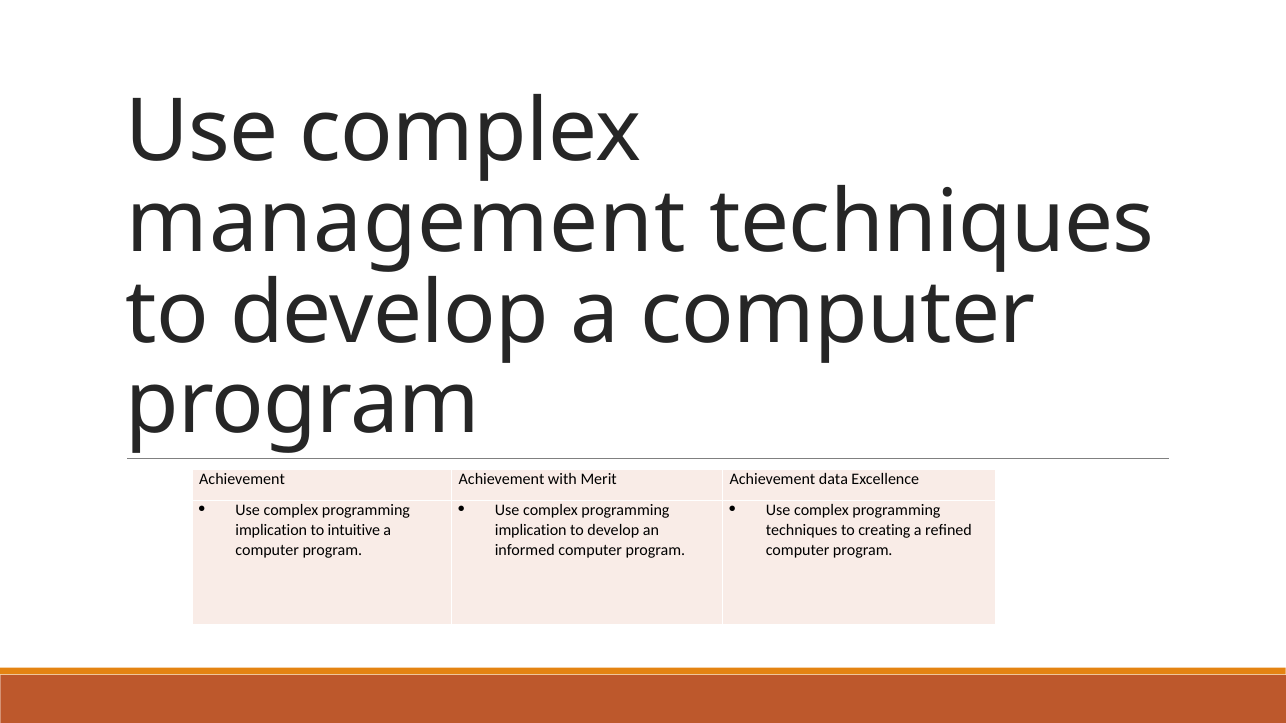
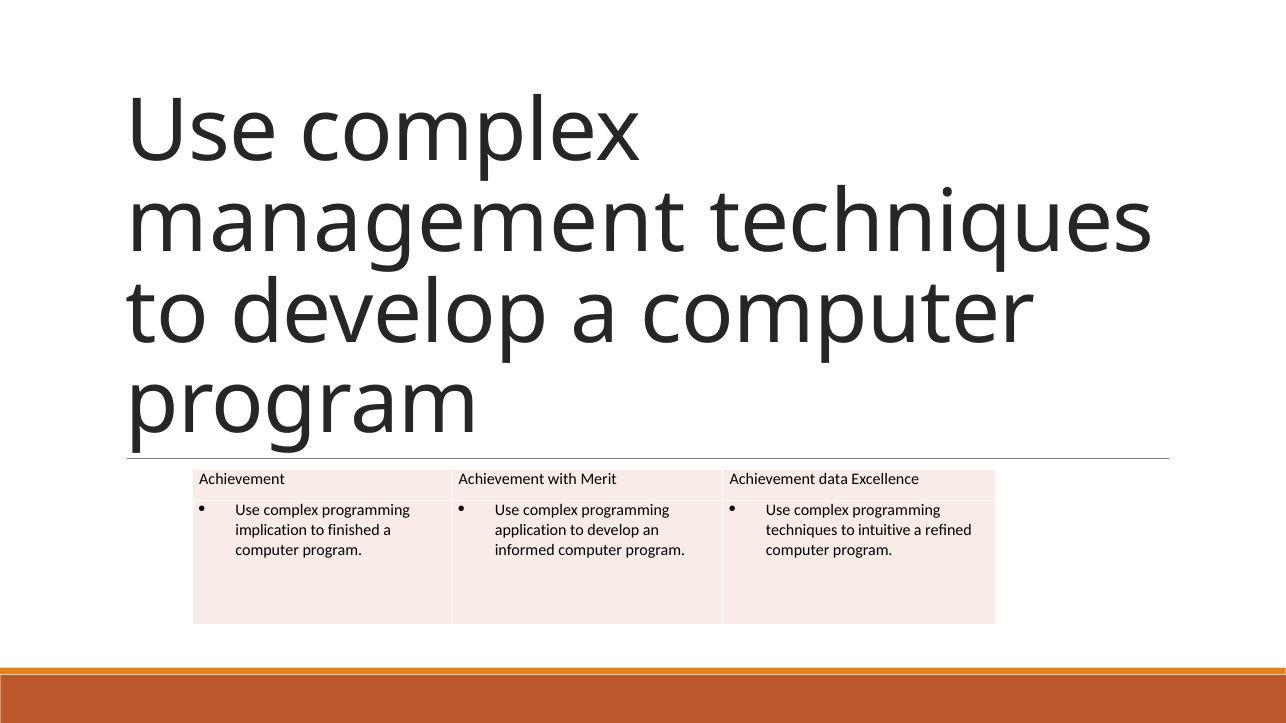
intuitive: intuitive -> finished
implication at (531, 530): implication -> application
creating: creating -> intuitive
